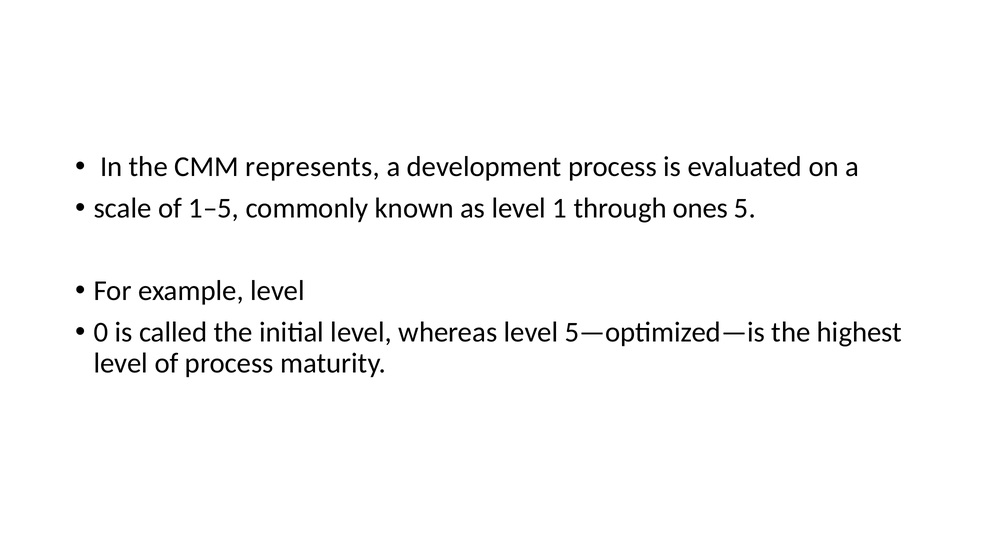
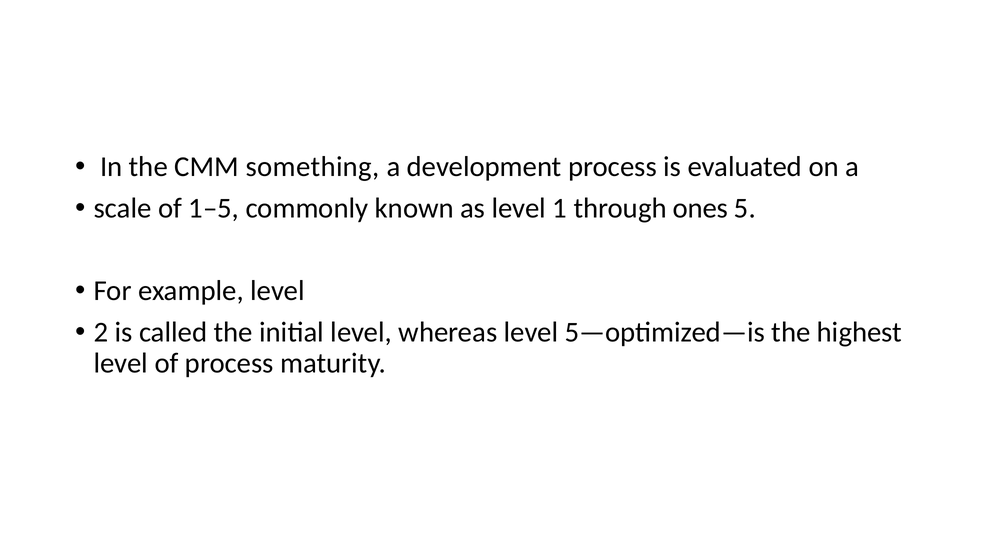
represents: represents -> something
0: 0 -> 2
